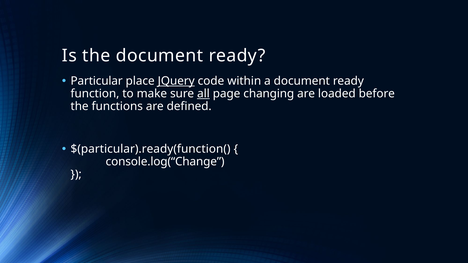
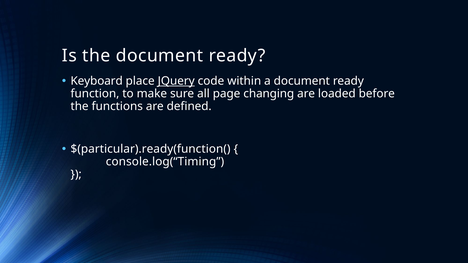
Particular: Particular -> Keyboard
all underline: present -> none
console.log(“Change: console.log(“Change -> console.log(“Timing
